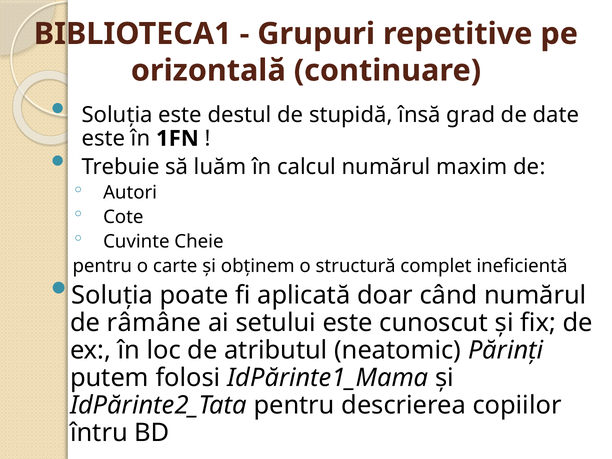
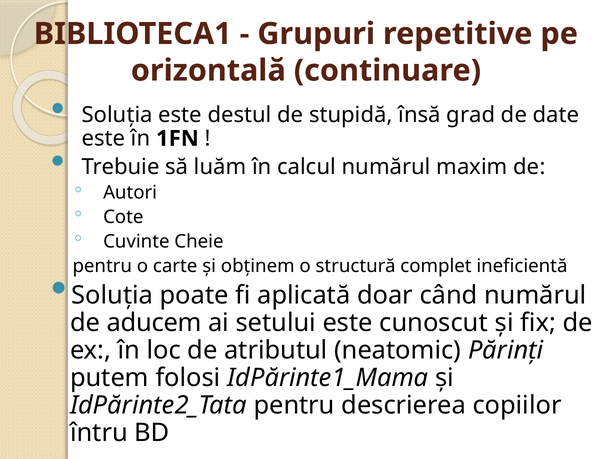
râmâne: râmâne -> aducem
